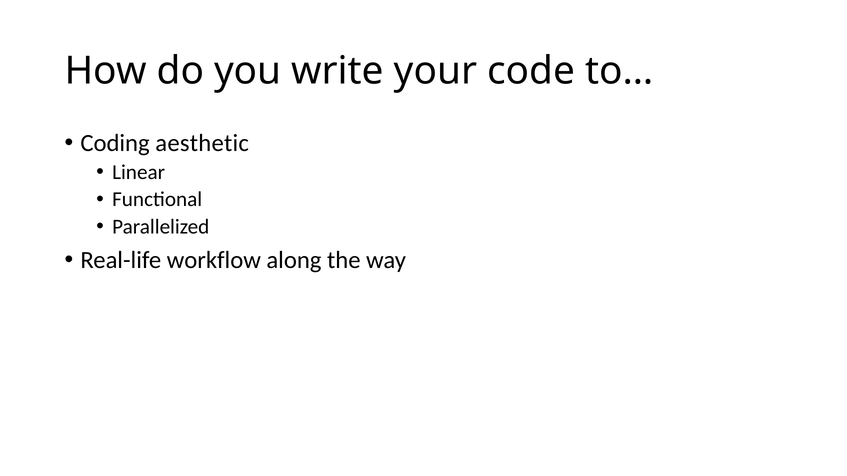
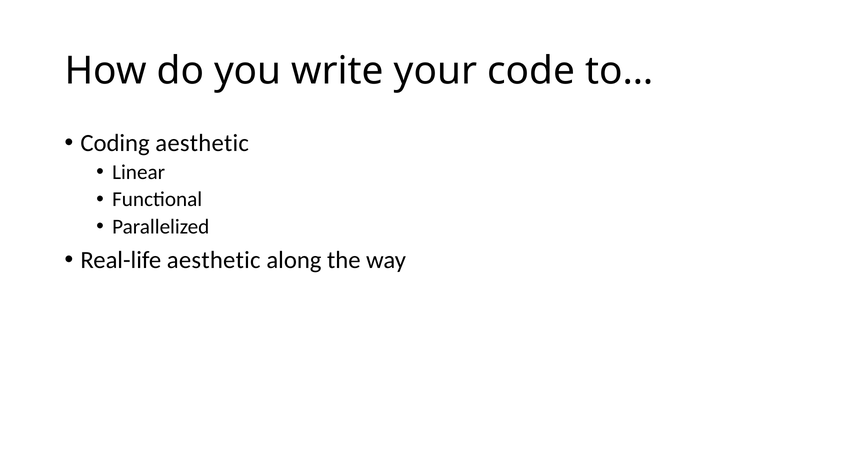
Real-life workflow: workflow -> aesthetic
